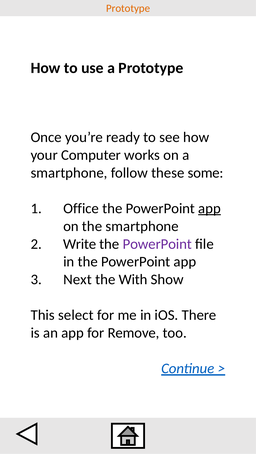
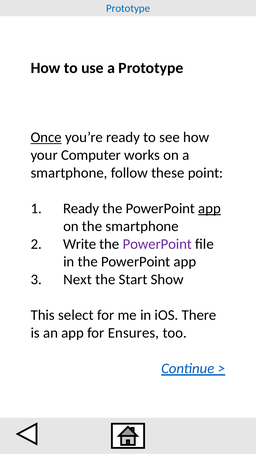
Prototype at (128, 8) colour: orange -> blue
Once underline: none -> present
some: some -> point
Office at (81, 209): Office -> Ready
With: With -> Start
Remove: Remove -> Ensures
